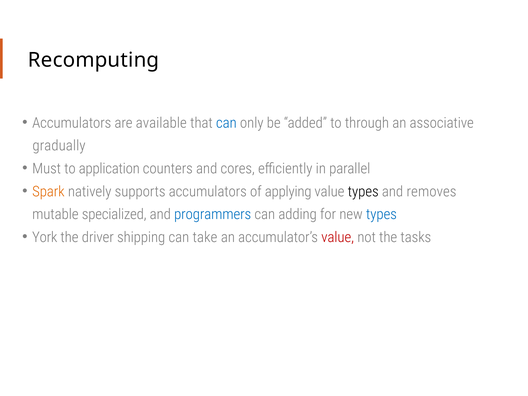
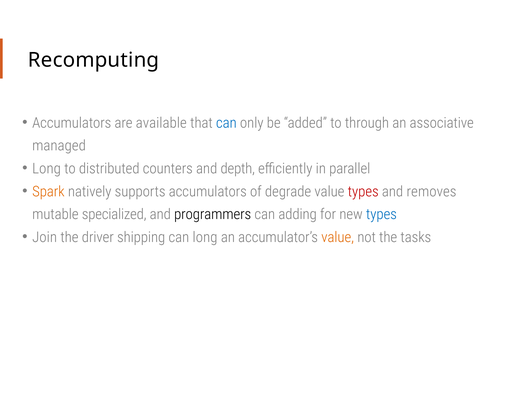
gradually: gradually -> managed
Must at (47, 169): Must -> Long
application: application -> distributed
cores: cores -> depth
applying: applying -> degrade
types at (363, 192) colour: black -> red
programmers colour: blue -> black
York: York -> Join
can take: take -> long
value at (338, 237) colour: red -> orange
